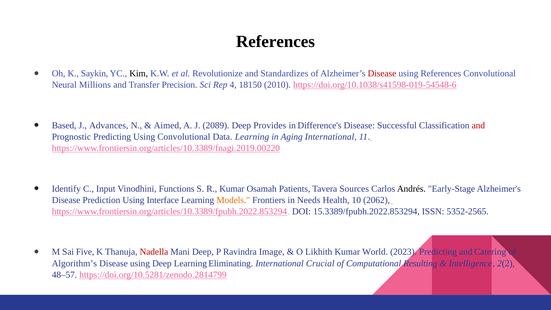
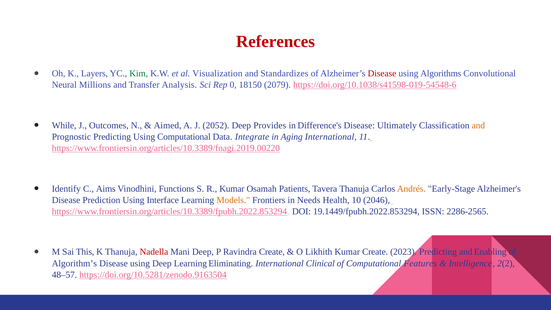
References at (275, 42) colour: black -> red
Saykin: Saykin -> Layers
Kim colour: black -> green
Revolutionize: Revolutionize -> Visualization
using References: References -> Algorithms
Precision: Precision -> Analysis
4: 4 -> 0
2010: 2010 -> 2079
Based: Based -> While
Advances: Advances -> Outcomes
2089: 2089 -> 2052
Successful: Successful -> Ultimately
and at (478, 125) colour: red -> orange
Using Convolutional: Convolutional -> Computational
Data Learning: Learning -> Integrate
Input: Input -> Aims
Tavera Sources: Sources -> Thanuja
Andrés colour: black -> orange
2062: 2062 -> 2046
15.3389/fpubh.2022.853294: 15.3389/fpubh.2022.853294 -> 19.1449/fpubh.2022.853294
5352-2565: 5352-2565 -> 2286-2565
Five: Five -> This
Ravindra Image: Image -> Create
Kumar World: World -> Create
Catering: Catering -> Enabling
Crucial: Crucial -> Clinical
Resulting: Resulting -> Features
https://doi.org/10.5281/zenodo.2814799: https://doi.org/10.5281/zenodo.2814799 -> https://doi.org/10.5281/zenodo.9163504
